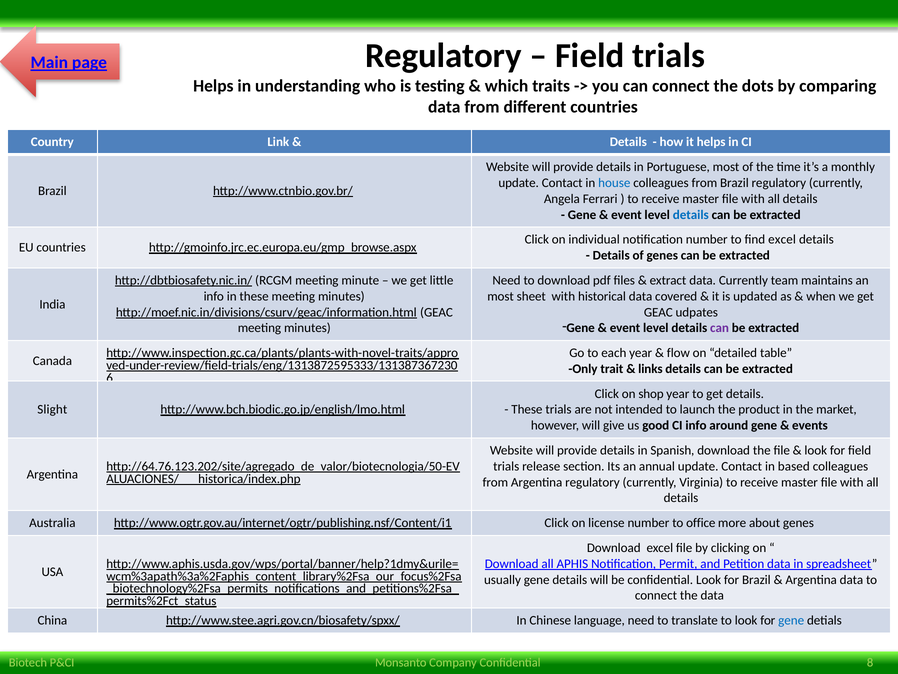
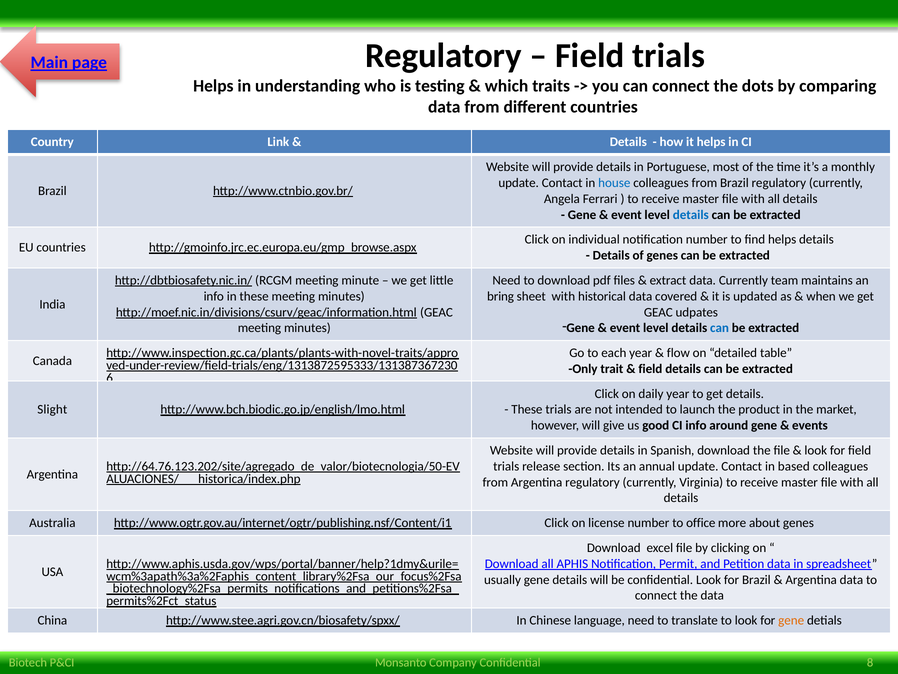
find excel: excel -> helps
most at (501, 296): most -> bring
can at (720, 328) colour: purple -> blue
links at (650, 369): links -> field
shop: shop -> daily
gene at (791, 620) colour: blue -> orange
